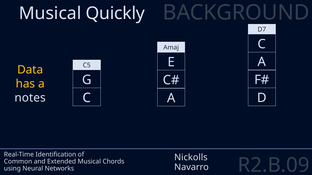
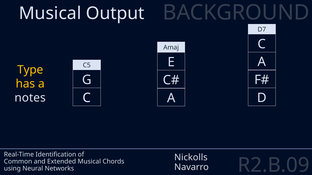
Quickly: Quickly -> Output
Data: Data -> Type
